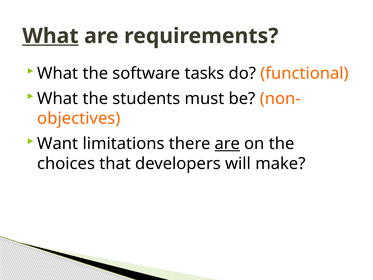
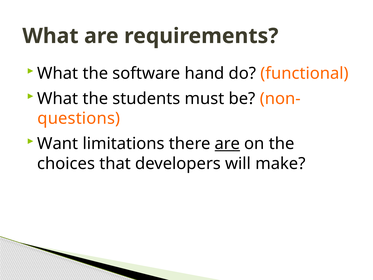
What at (50, 36) underline: present -> none
tasks: tasks -> hand
objectives: objectives -> questions
